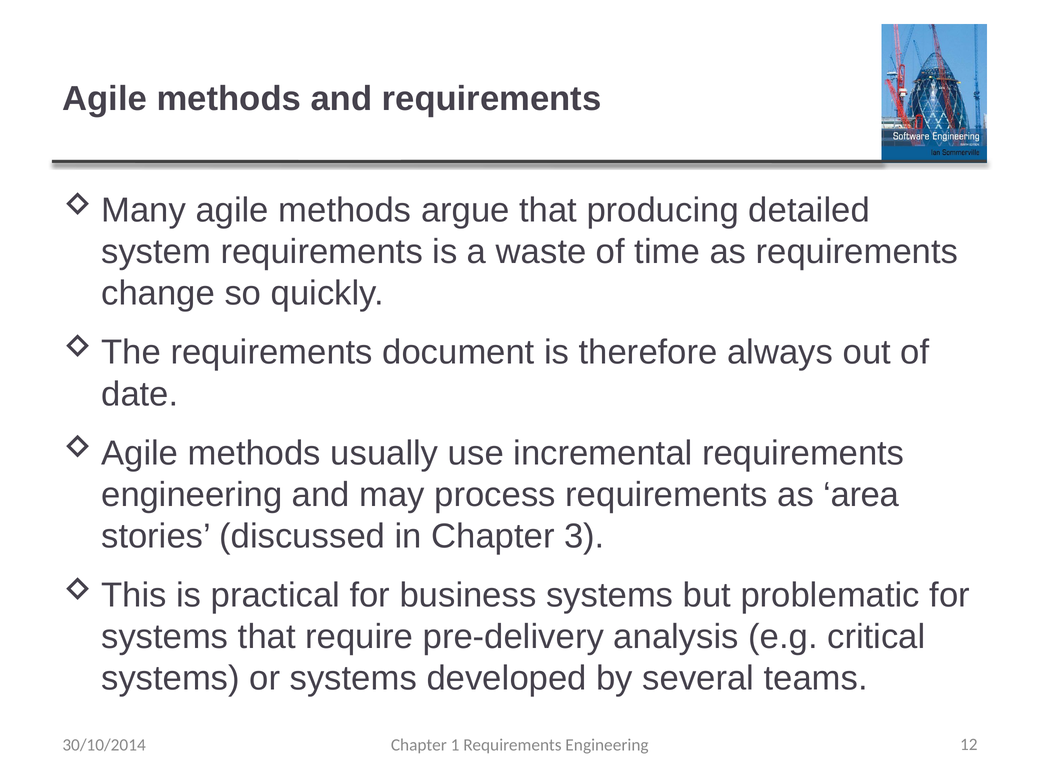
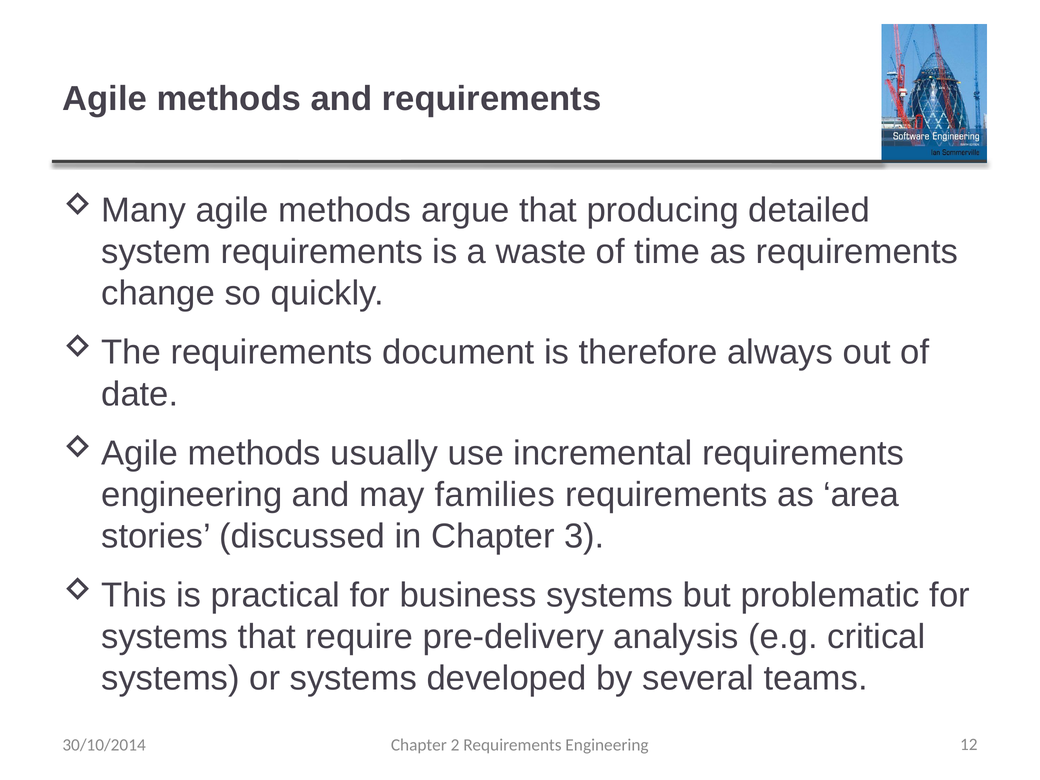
process: process -> families
1: 1 -> 2
